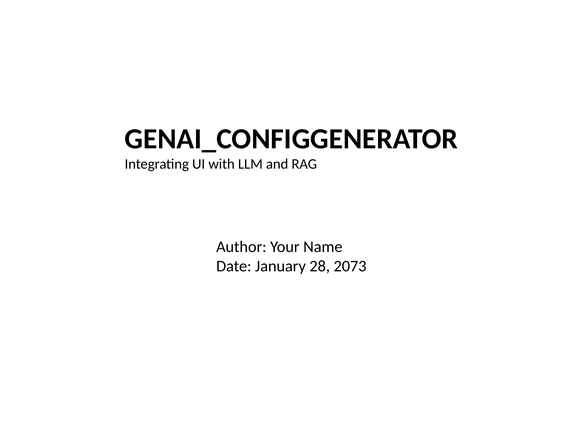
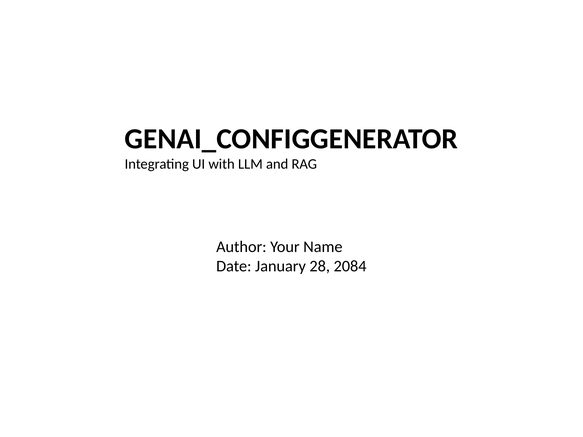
2073: 2073 -> 2084
